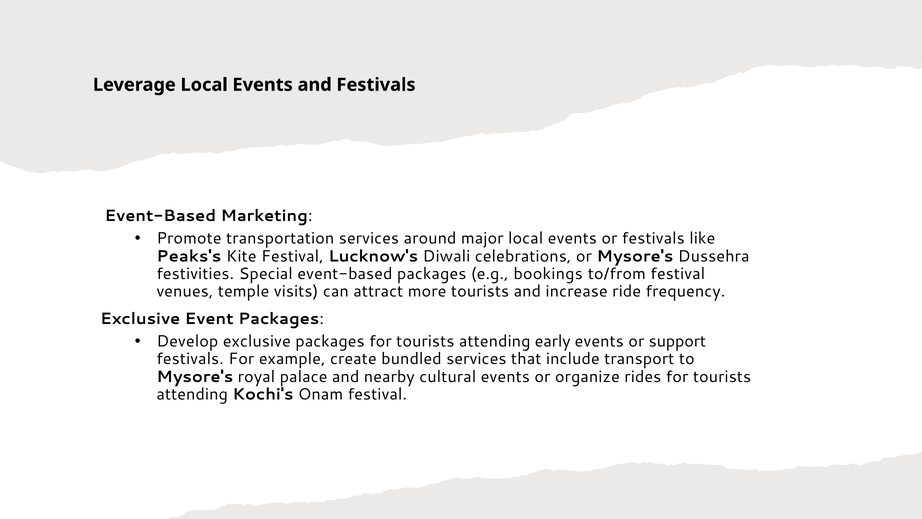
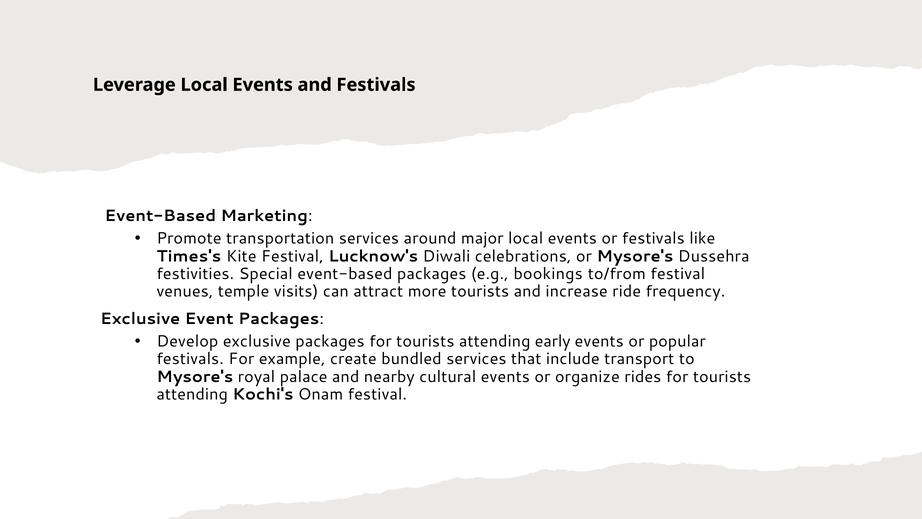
Peaks's: Peaks's -> Times's
support: support -> popular
